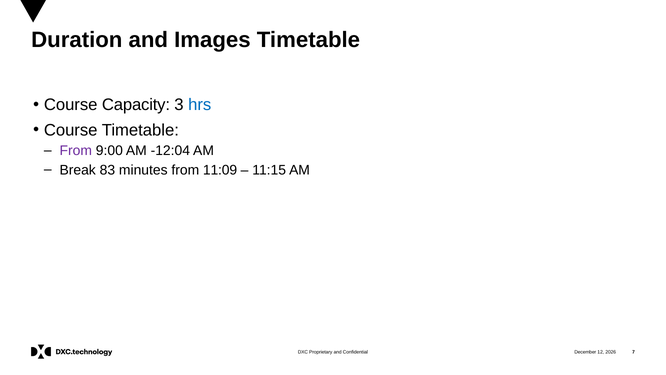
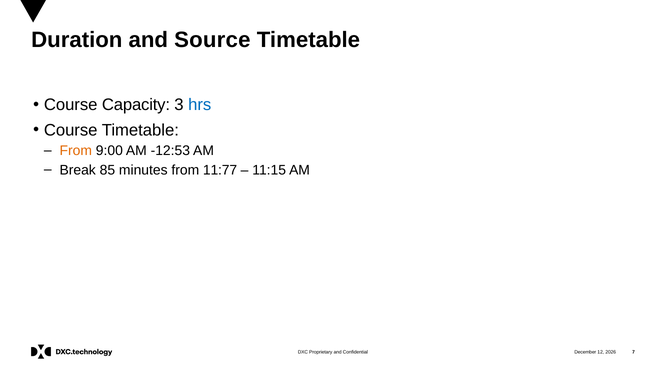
Images: Images -> Source
From at (76, 151) colour: purple -> orange
-12:04: -12:04 -> -12:53
83: 83 -> 85
11:09: 11:09 -> 11:77
